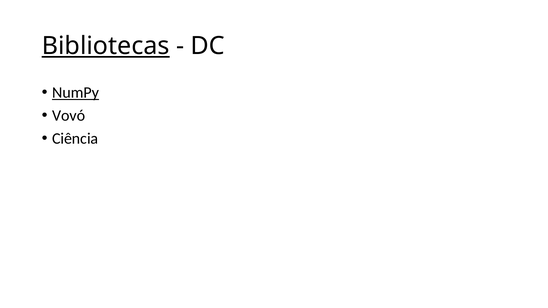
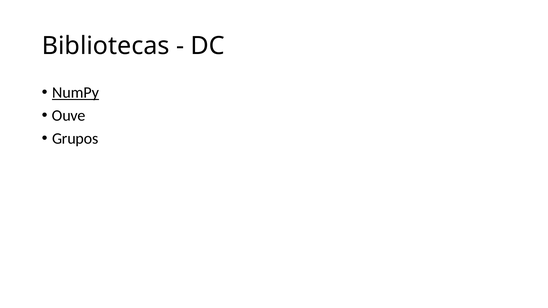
Bibliotecas underline: present -> none
Vovó: Vovó -> Ouve
Ciência: Ciência -> Grupos
